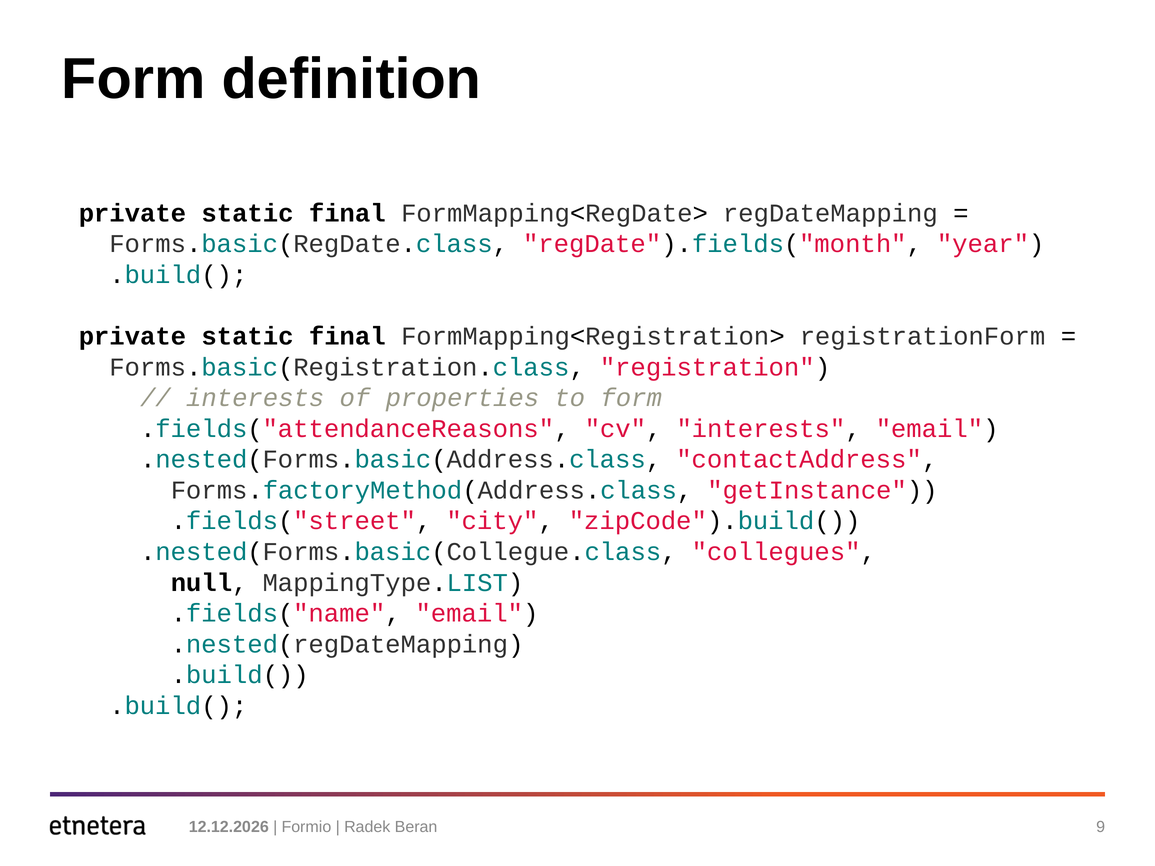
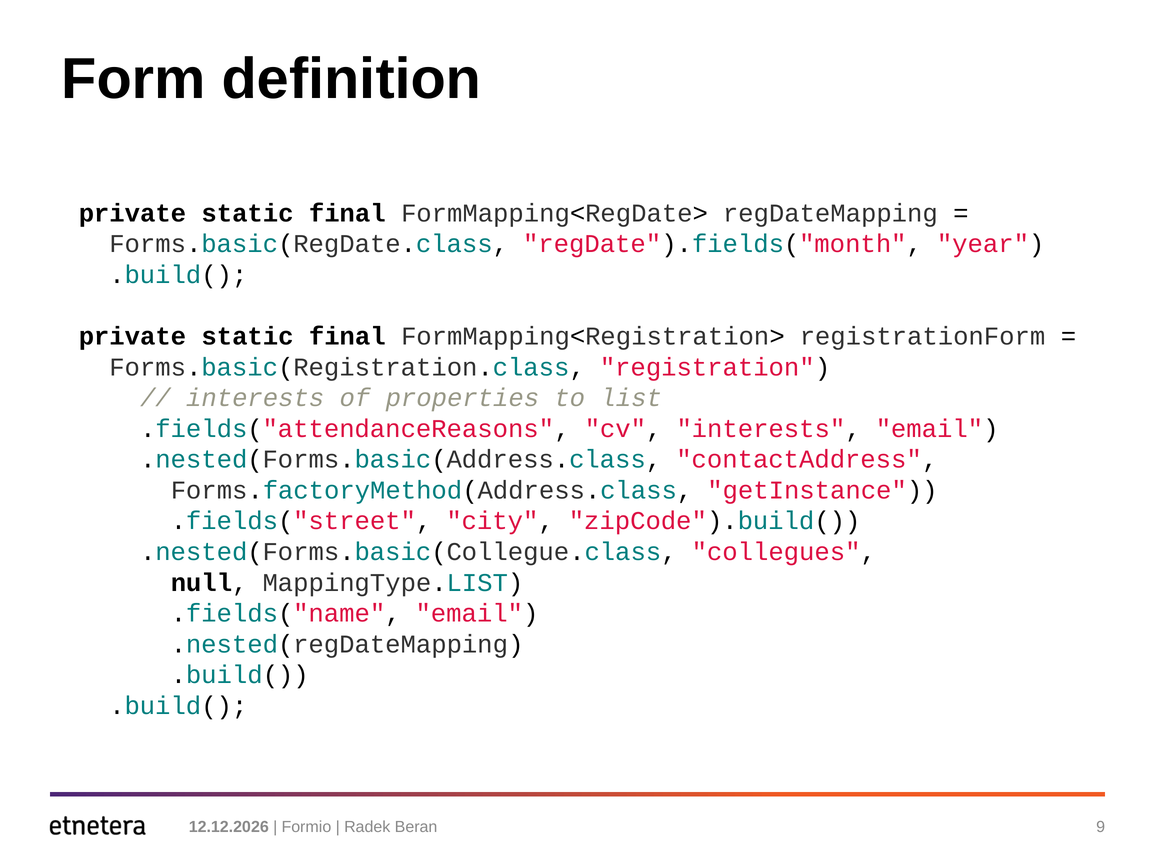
to form: form -> list
